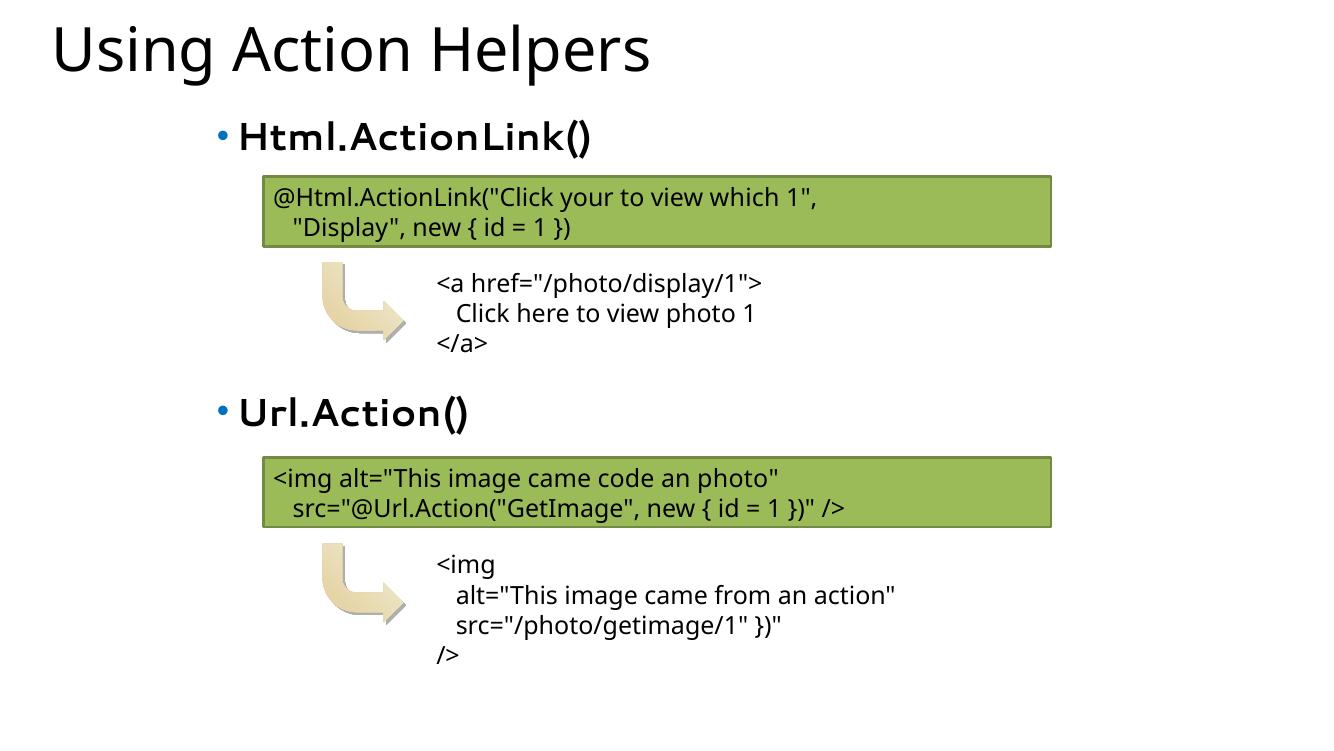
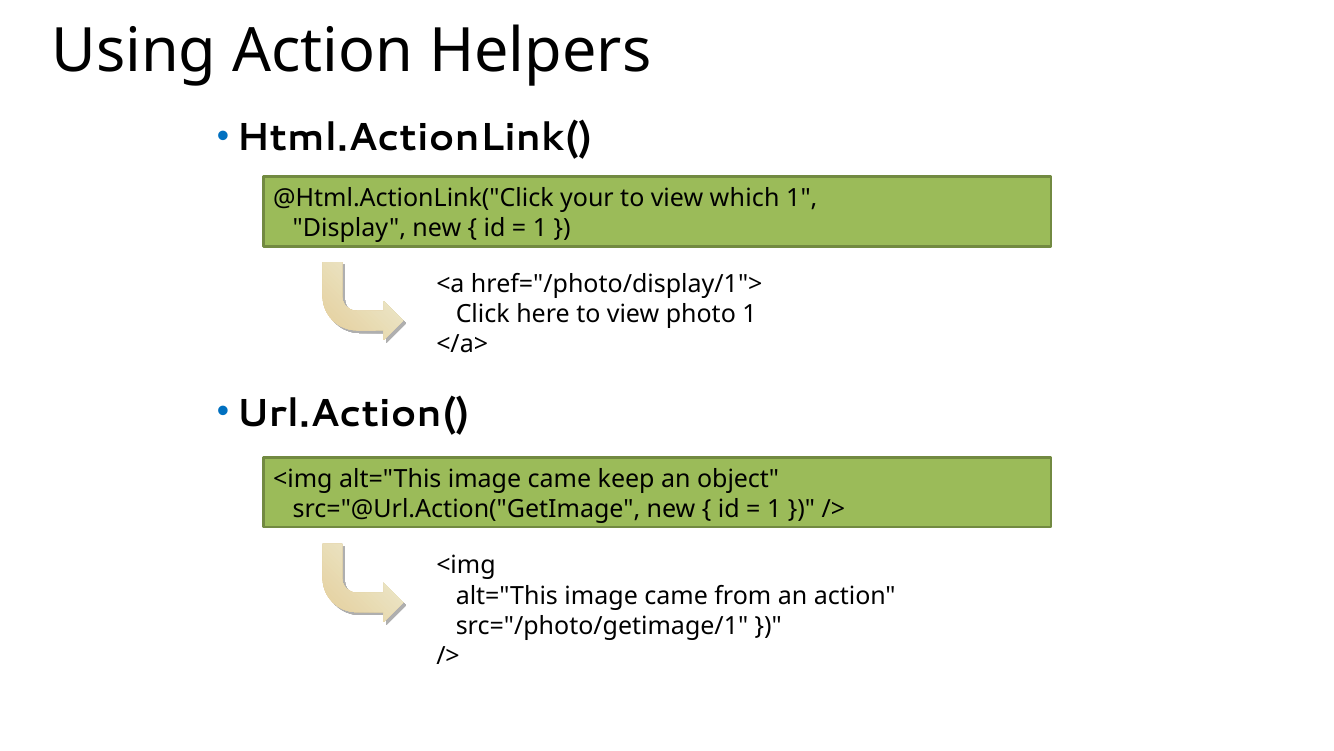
code: code -> keep
an photo: photo -> object
